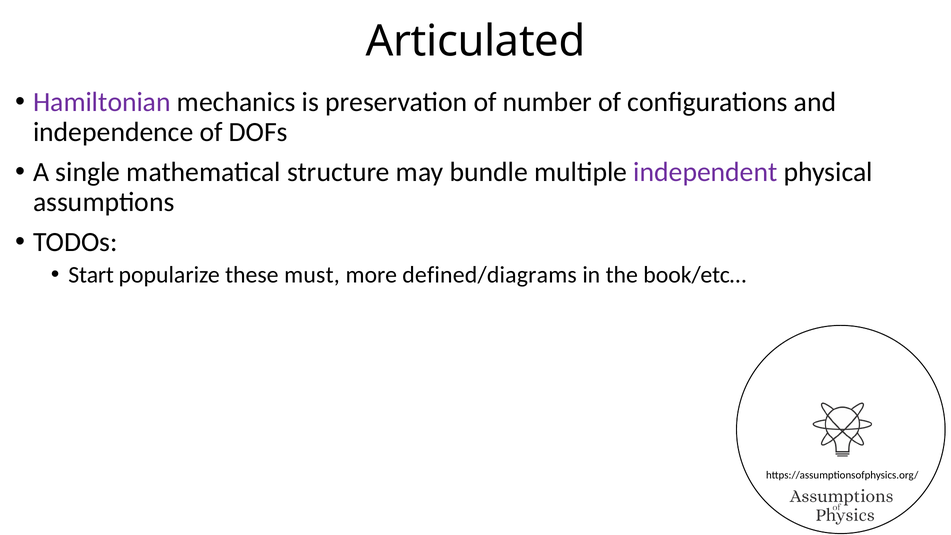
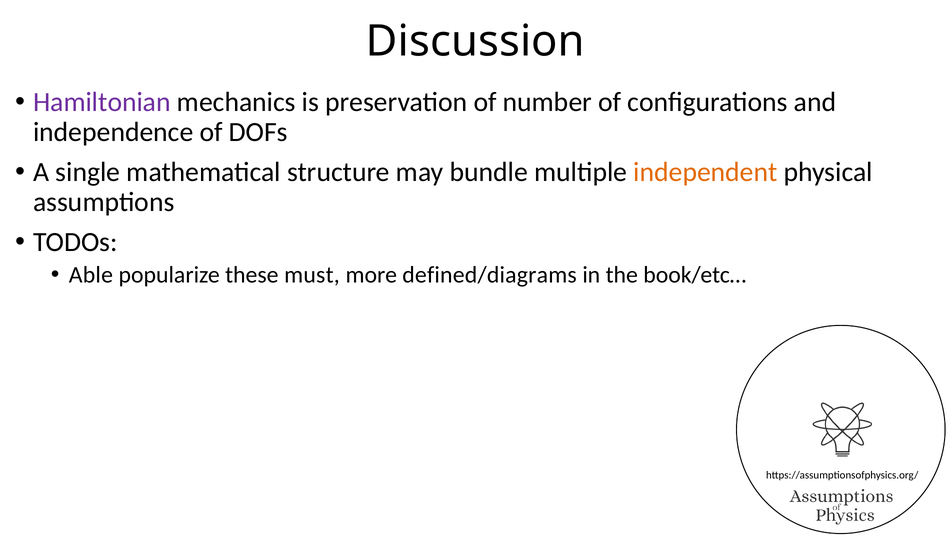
Articulated: Articulated -> Discussion
independent colour: purple -> orange
Start: Start -> Able
